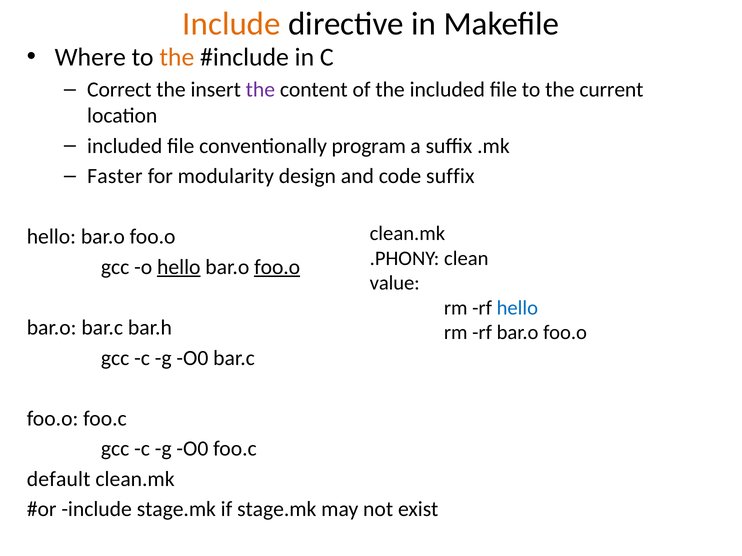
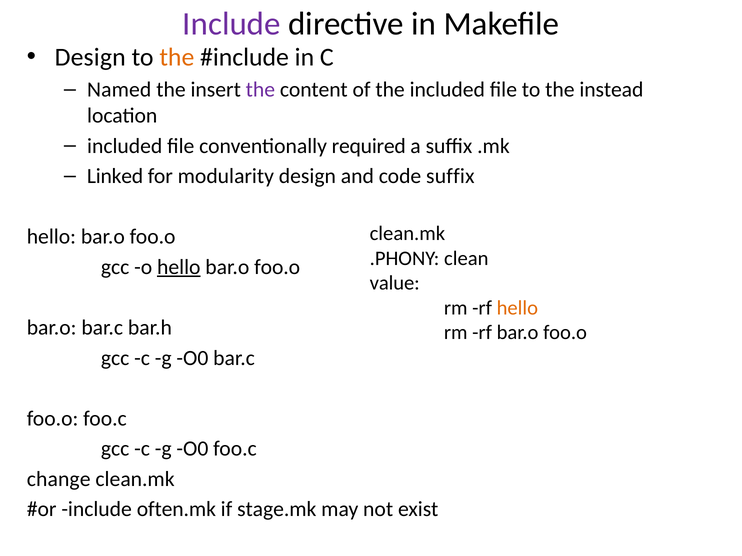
Include at (232, 24) colour: orange -> purple
Where at (90, 57): Where -> Design
Correct: Correct -> Named
current: current -> instead
program: program -> required
Faster: Faster -> Linked
foo.o at (277, 267) underline: present -> none
hello at (517, 308) colour: blue -> orange
default: default -> change
include stage.mk: stage.mk -> often.mk
